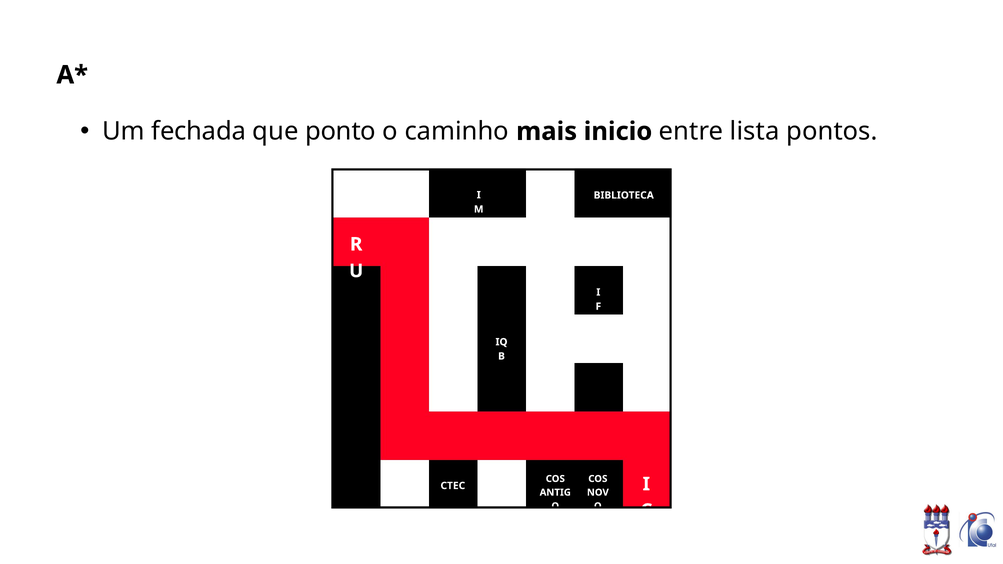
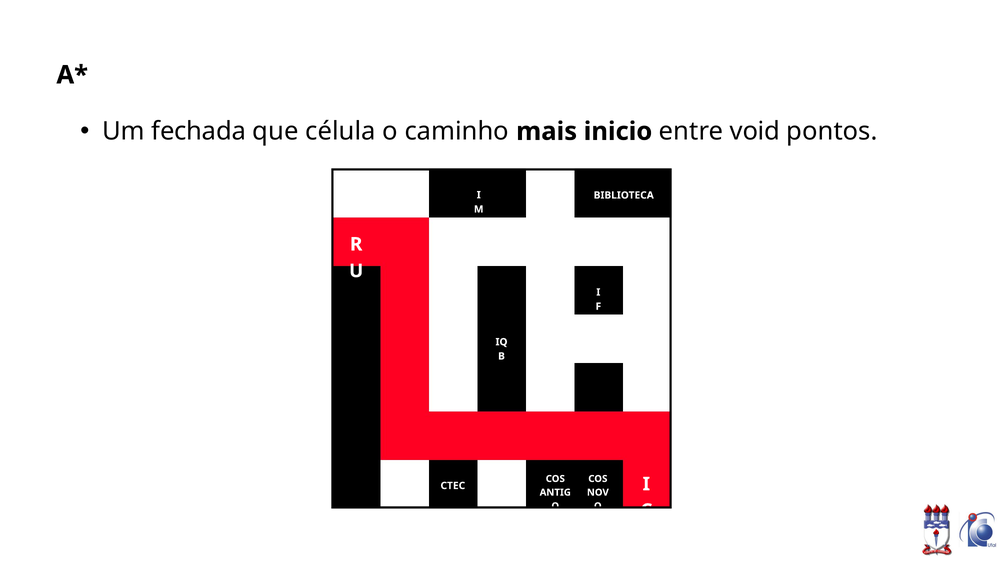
ponto: ponto -> célula
lista: lista -> void
